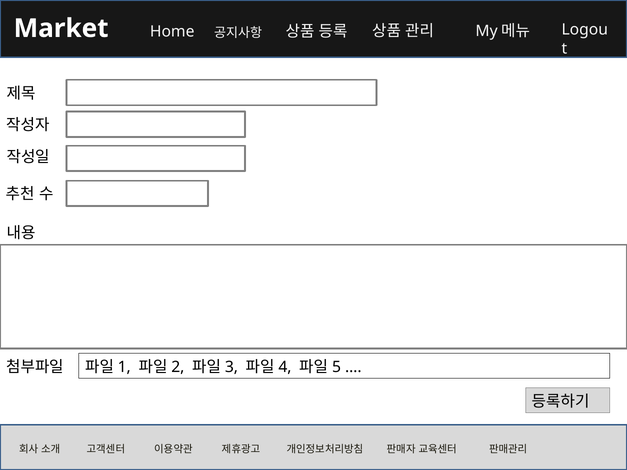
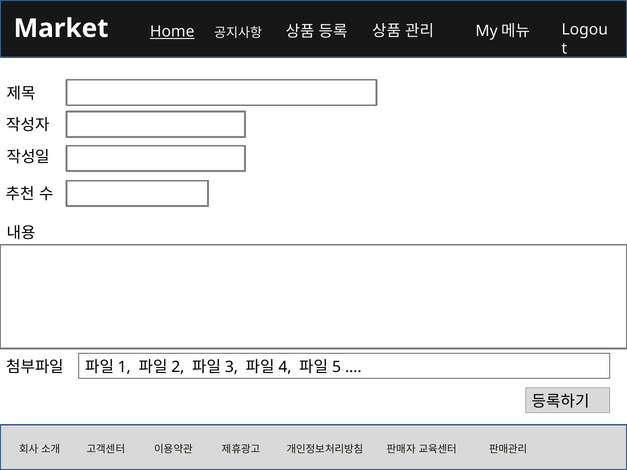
Home underline: none -> present
